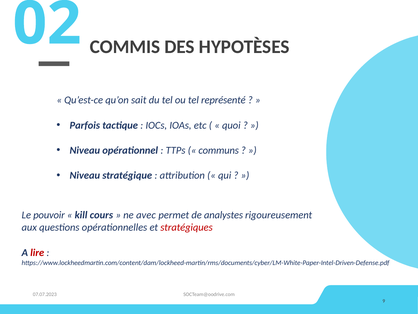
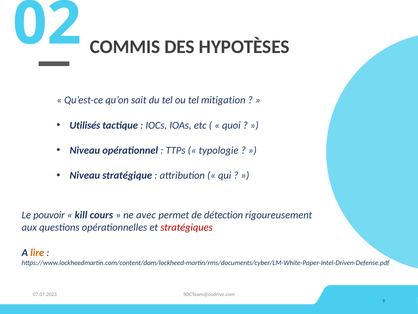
représenté: représenté -> mitigation
Parfois: Parfois -> Utilisés
communs: communs -> typologie
analystes: analystes -> détection
lire colour: red -> orange
